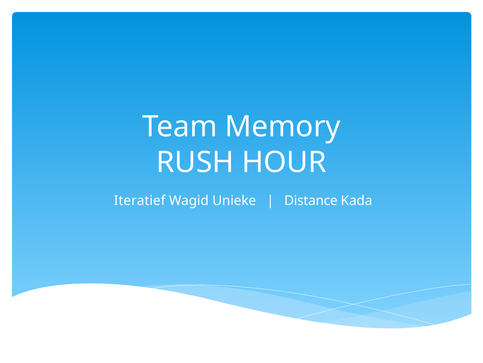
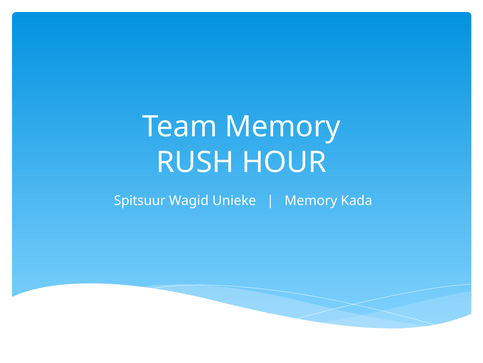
Iteratief: Iteratief -> Spitsuur
Distance at (311, 200): Distance -> Memory
